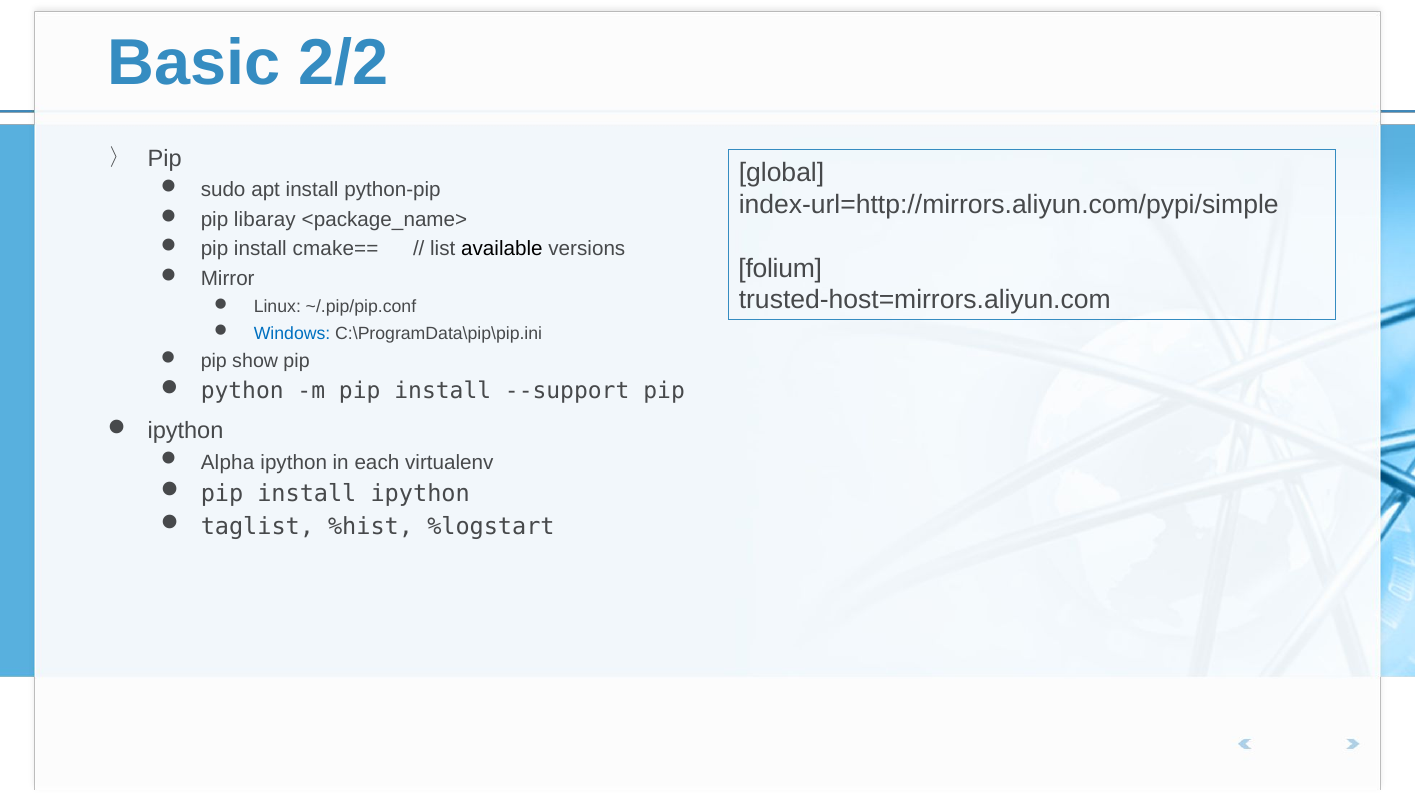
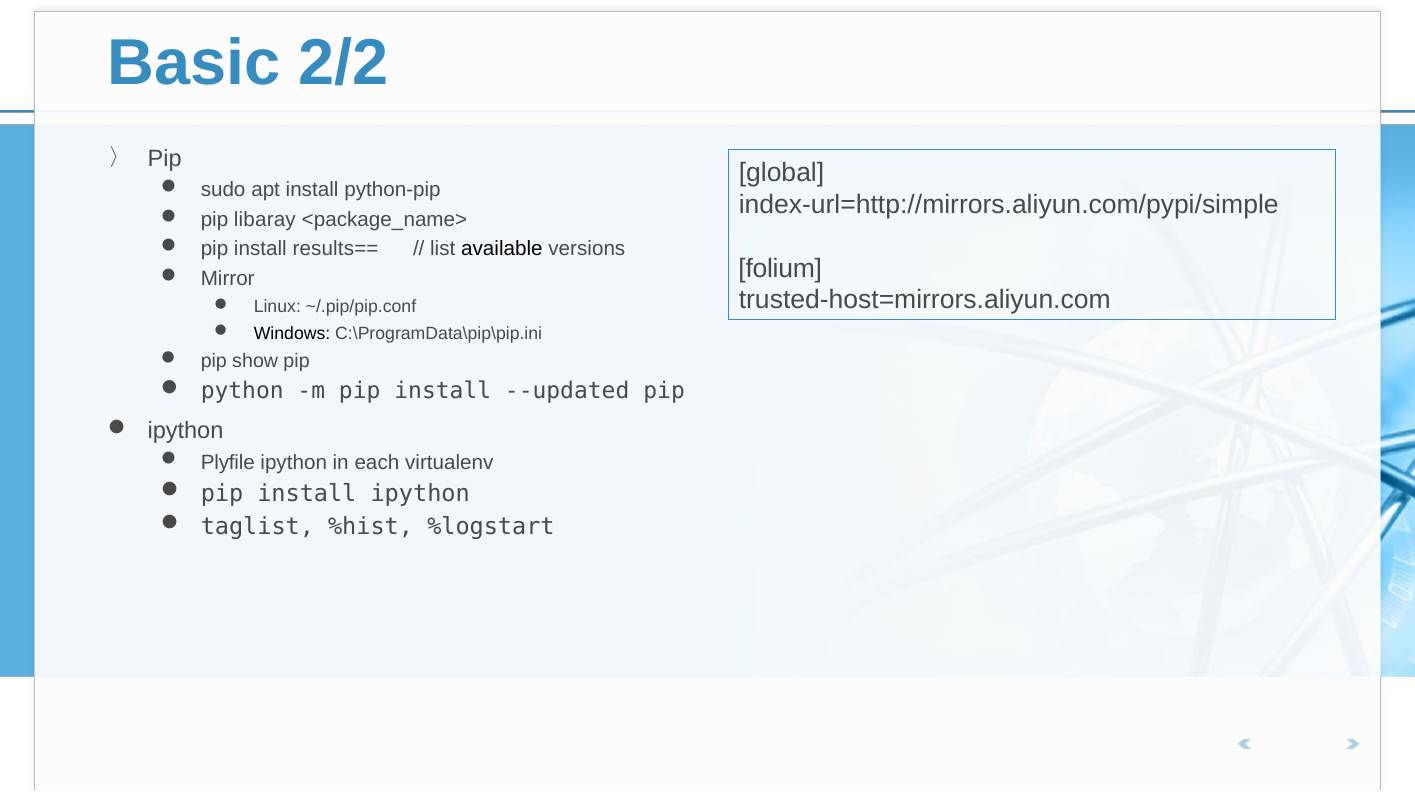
cmake==: cmake== -> results==
Windows colour: blue -> black
--support: --support -> --updated
Alpha: Alpha -> Plyfile
